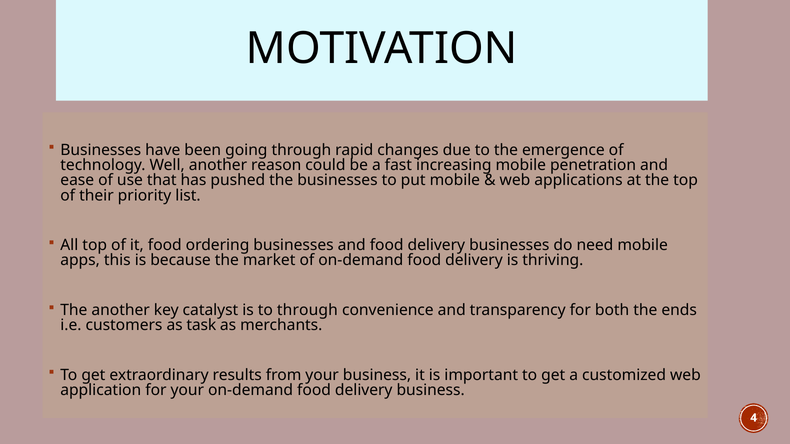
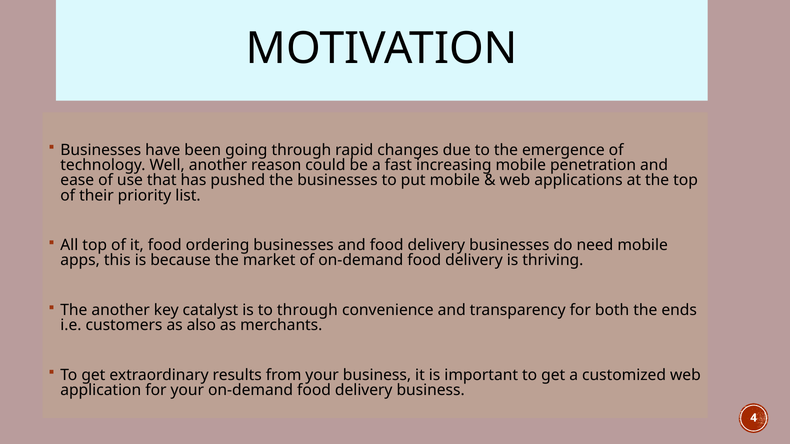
task: task -> also
